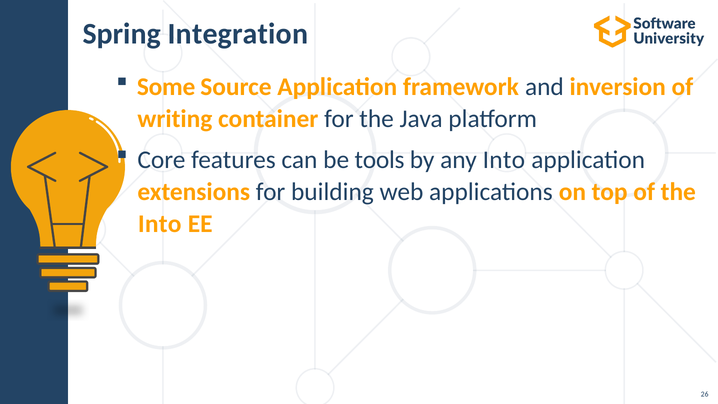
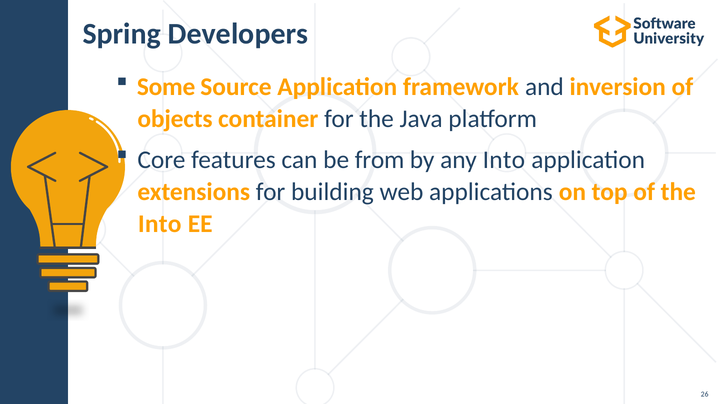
Integration: Integration -> Developers
writing: writing -> objects
tools: tools -> from
